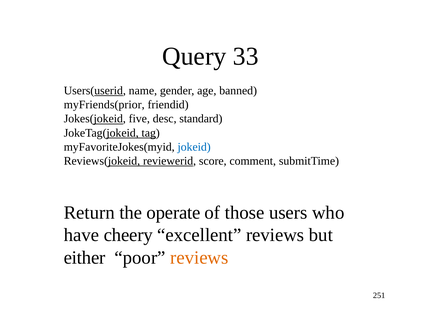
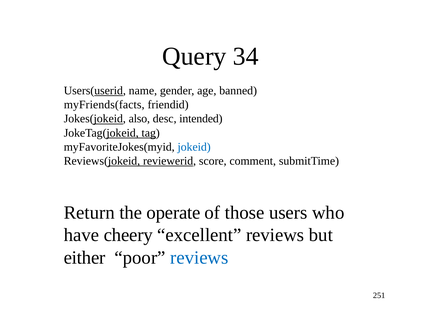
33: 33 -> 34
myFriends(prior: myFriends(prior -> myFriends(facts
five: five -> also
standard: standard -> intended
reviews at (199, 257) colour: orange -> blue
